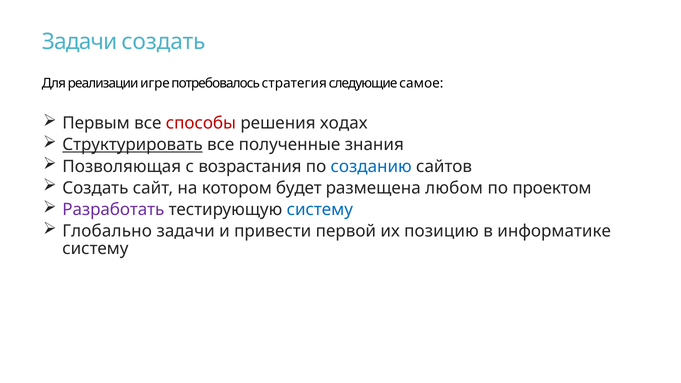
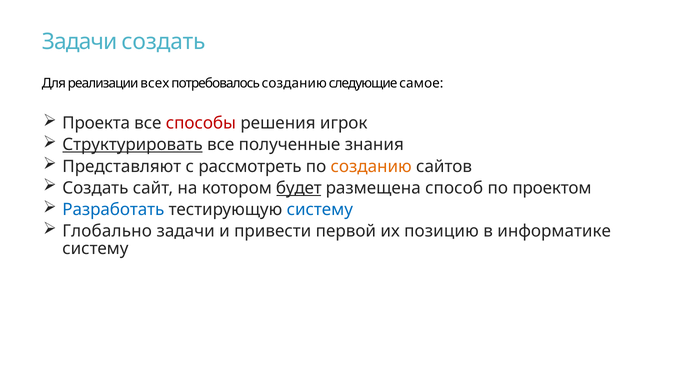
игре: игре -> всех
потребовалось стратегия: стратегия -> созданию
Первым: Первым -> Проекта
ходах: ходах -> игрок
Позволяющая: Позволяющая -> Представляют
возрастания: возрастания -> рассмотреть
созданию at (371, 166) colour: blue -> orange
будет underline: none -> present
любом: любом -> способ
Разработать colour: purple -> blue
